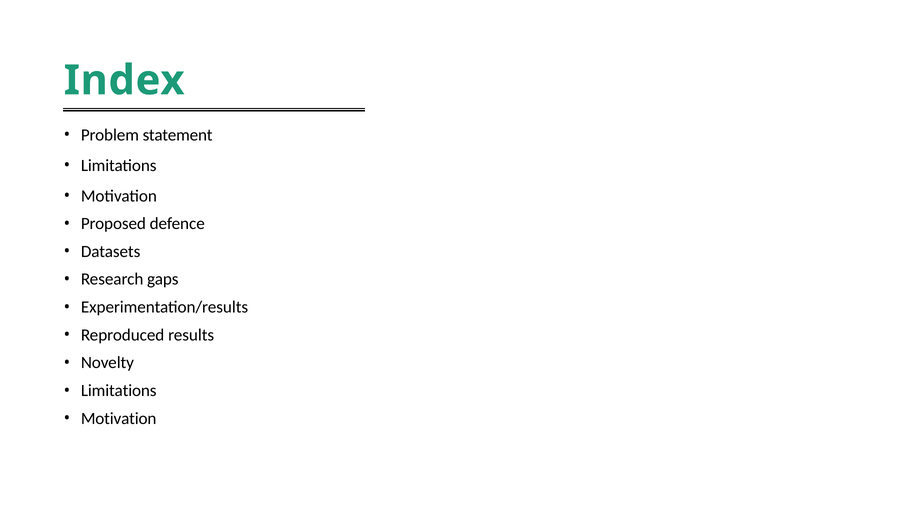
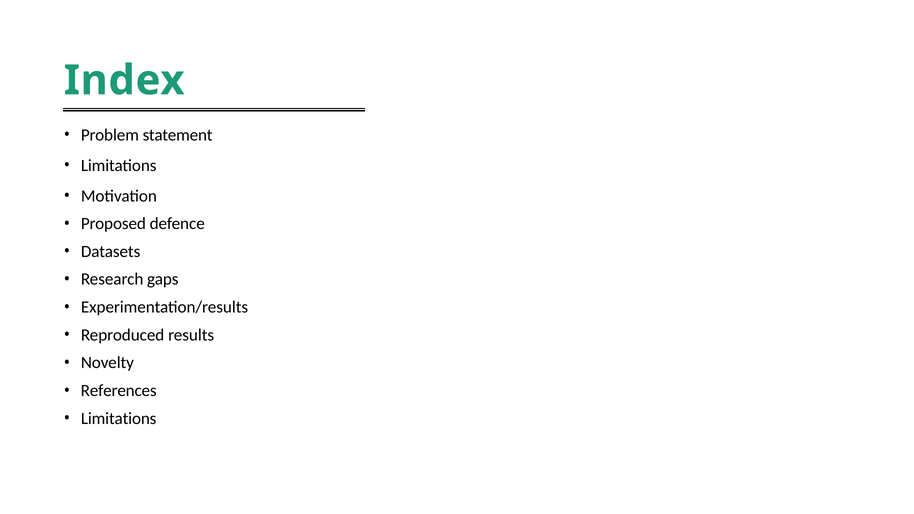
Limitations at (119, 391): Limitations -> References
Motivation at (119, 418): Motivation -> Limitations
